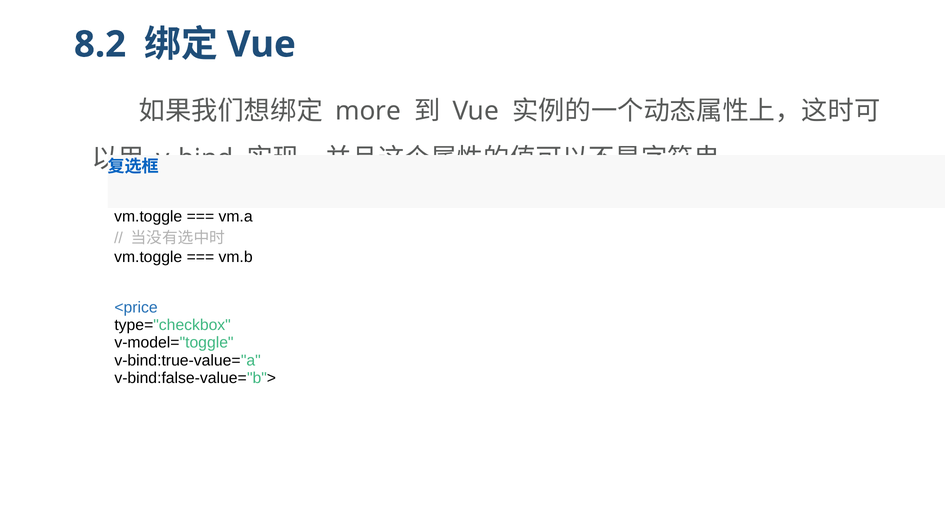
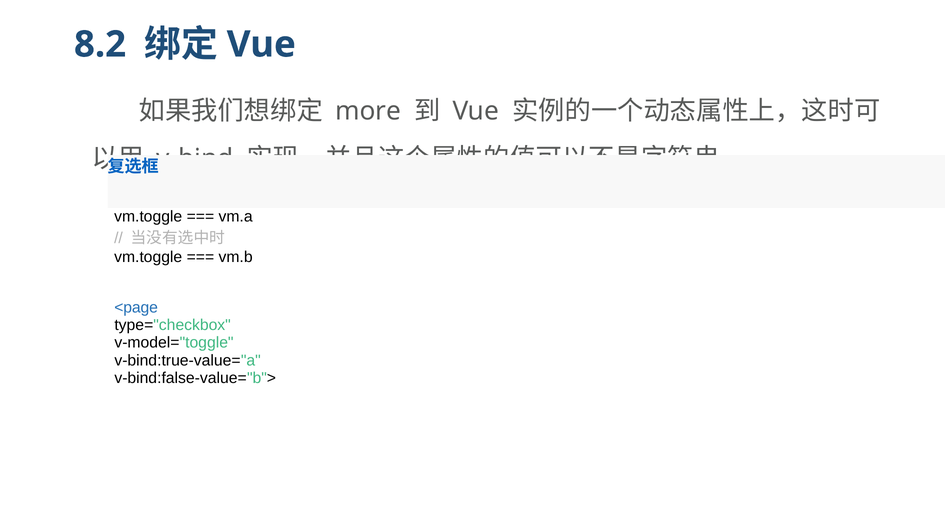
<price: <price -> <page
